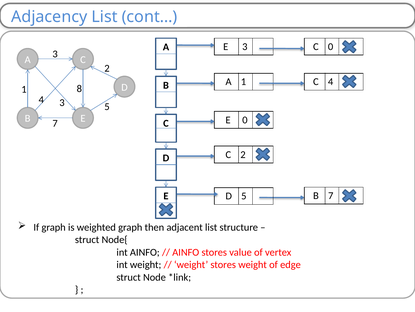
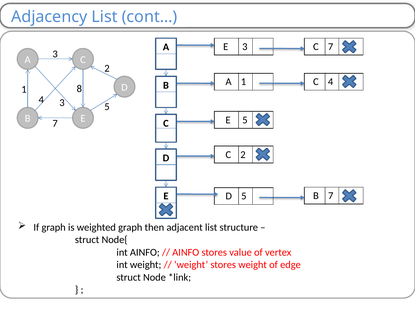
C 0: 0 -> 7
E 0: 0 -> 5
